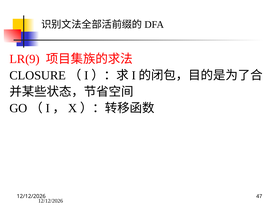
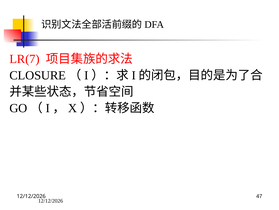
LR(9: LR(9 -> LR(7
